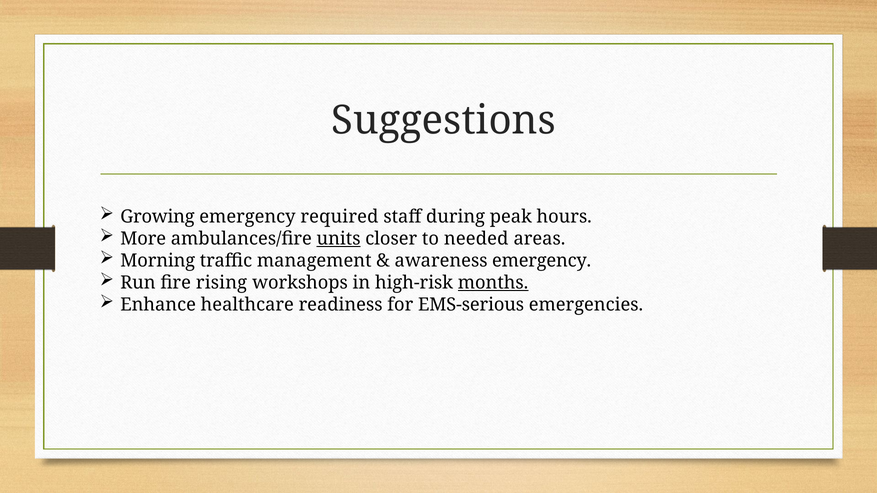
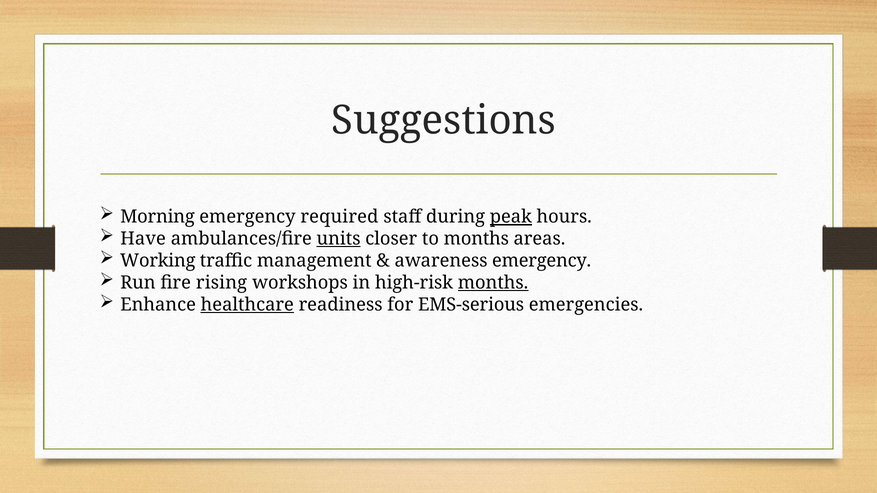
Growing: Growing -> Morning
peak underline: none -> present
More: More -> Have
to needed: needed -> months
Morning: Morning -> Working
healthcare underline: none -> present
